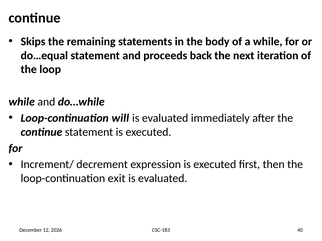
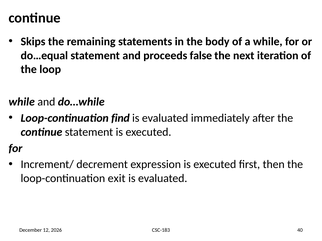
back: back -> false
will: will -> find
